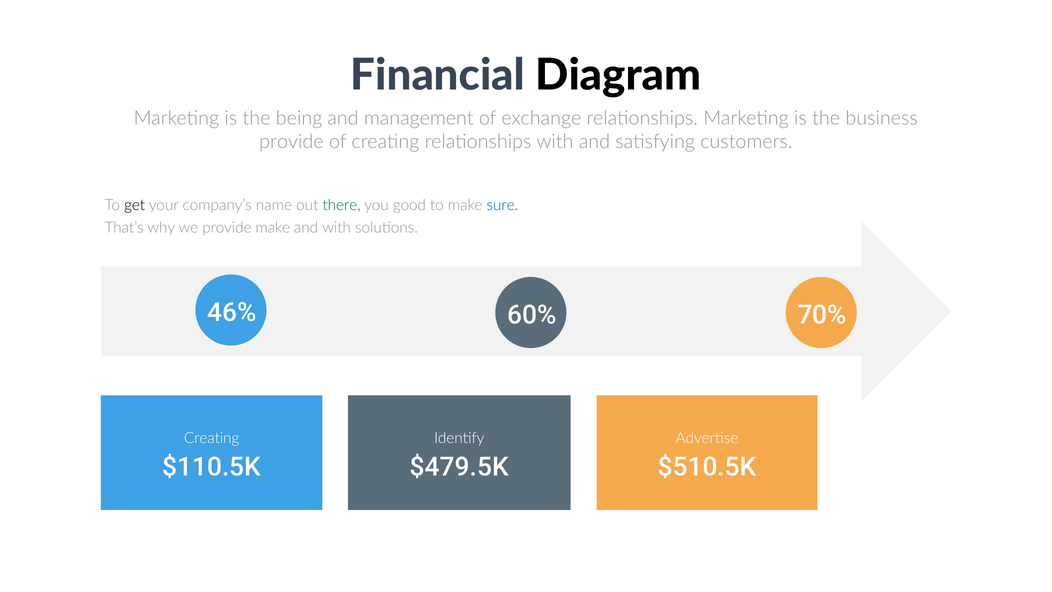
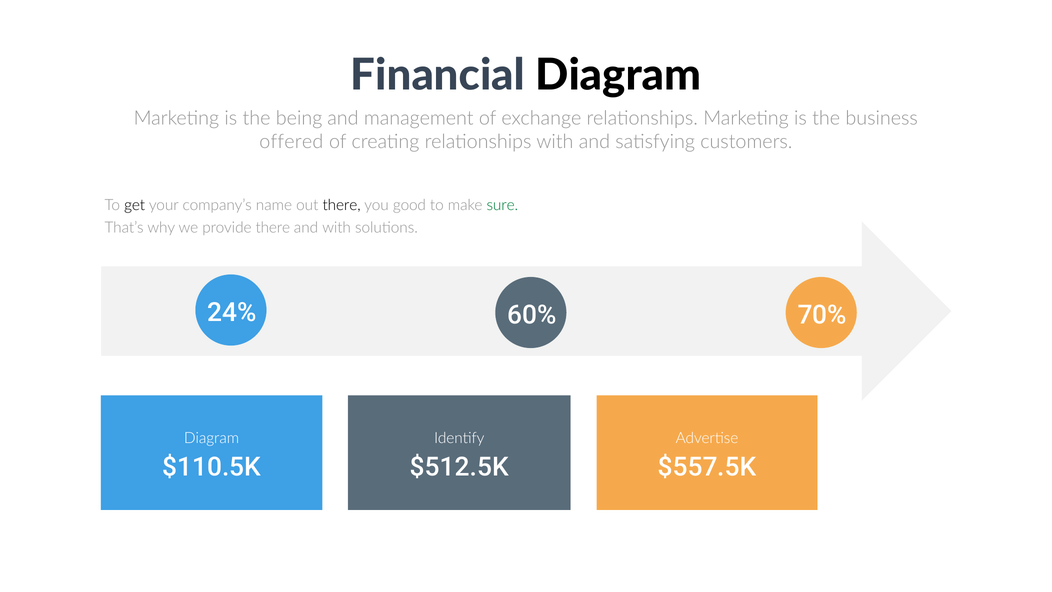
provide at (291, 142): provide -> offered
there at (342, 205) colour: green -> black
sure colour: blue -> green
provide make: make -> there
46%: 46% -> 24%
Creating at (212, 438): Creating -> Diagram
$479.5K: $479.5K -> $512.5K
$510.5K: $510.5K -> $557.5K
